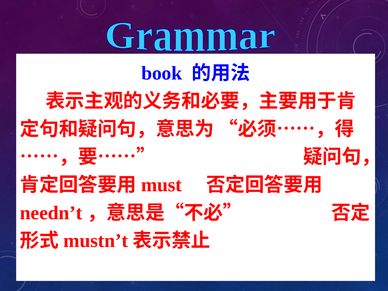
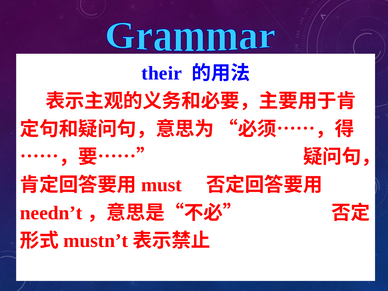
book: book -> their
